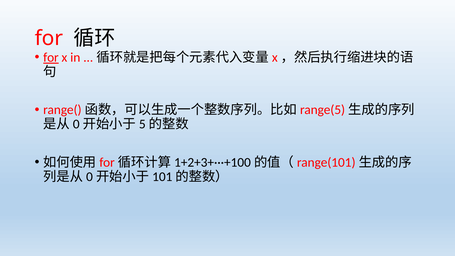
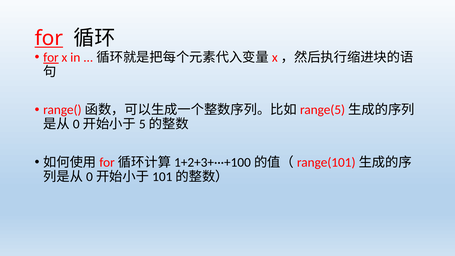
for at (49, 38) underline: none -> present
